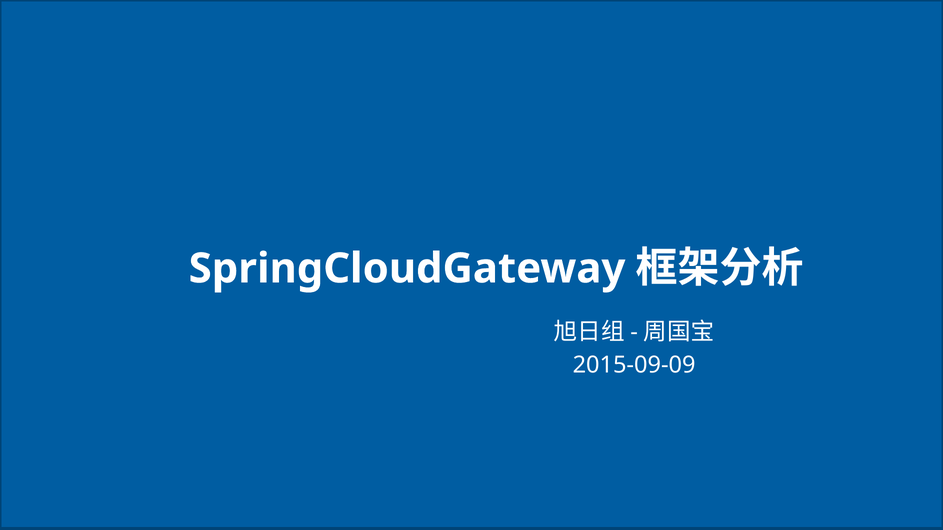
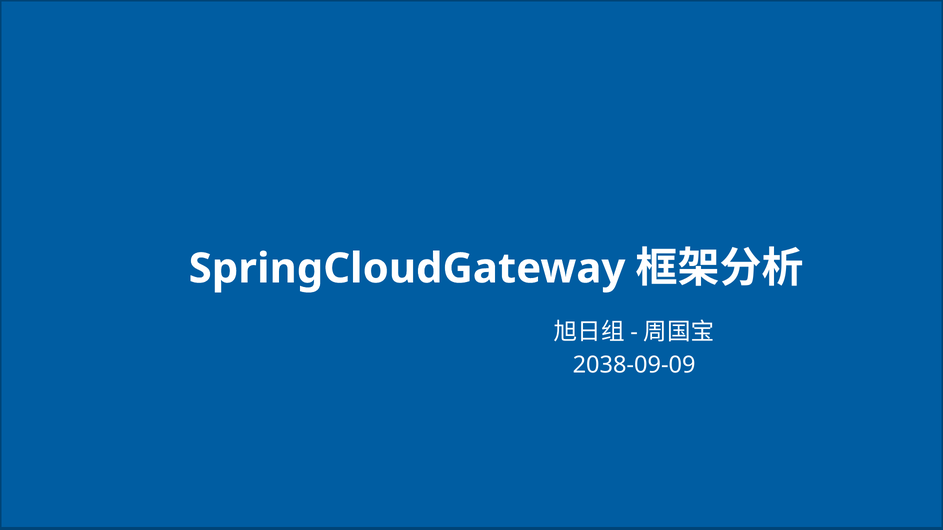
2015-09-09: 2015-09-09 -> 2038-09-09
